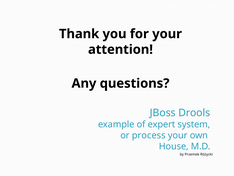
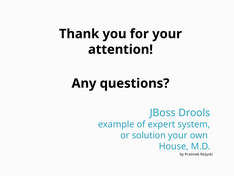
process: process -> solution
